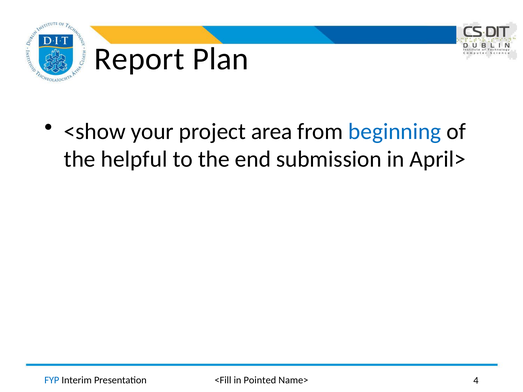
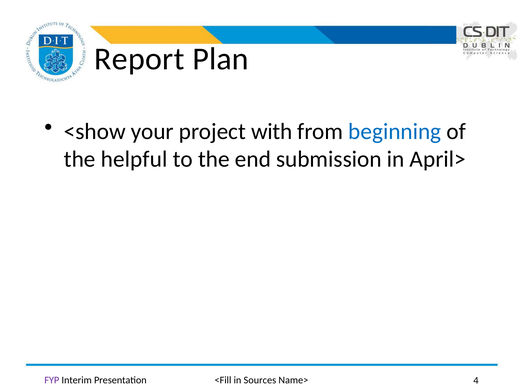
area: area -> with
FYP colour: blue -> purple
Pointed: Pointed -> Sources
